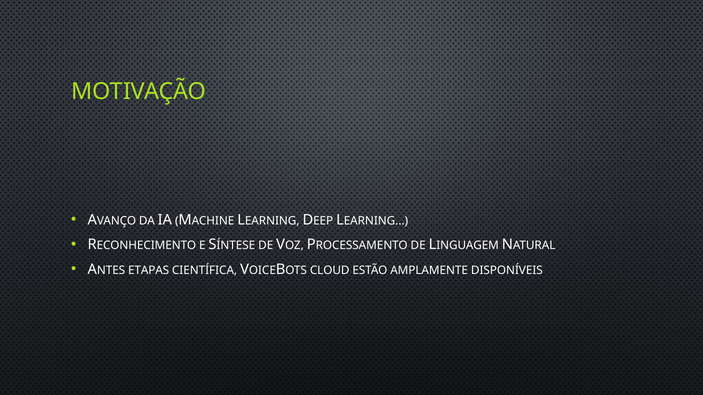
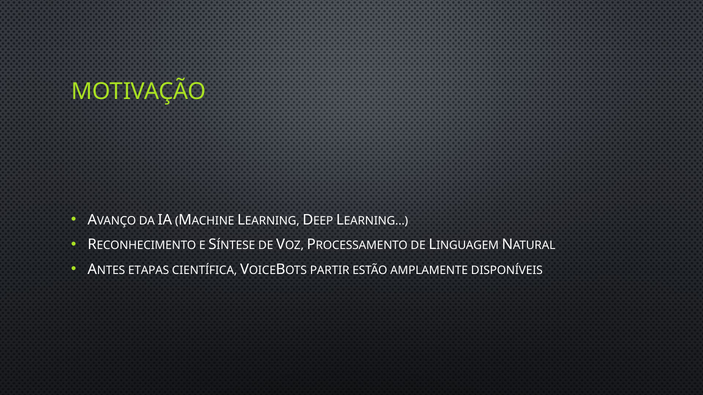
CLOUD: CLOUD -> PARTIR
